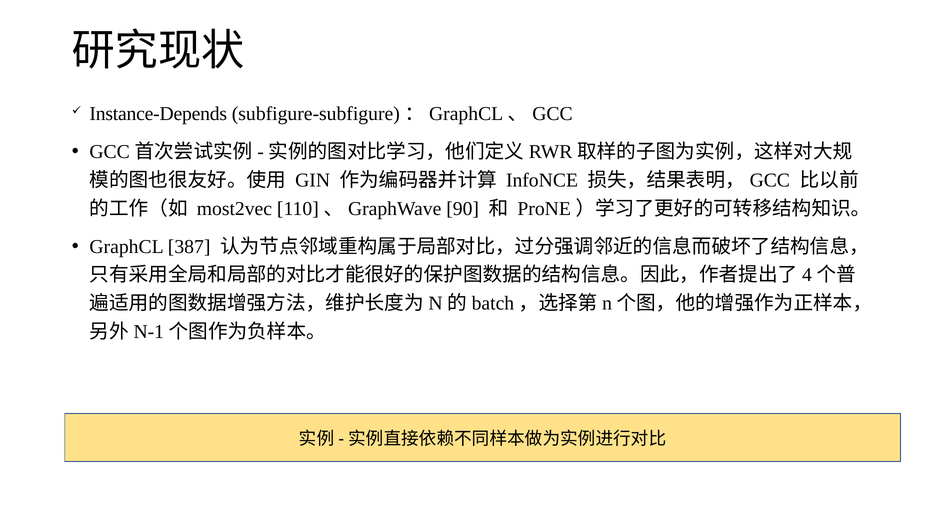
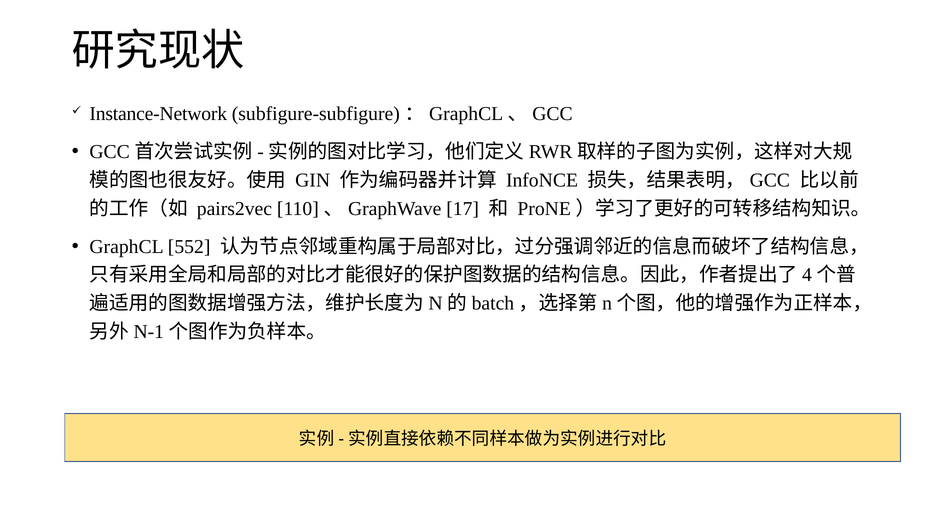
Instance-Depends: Instance-Depends -> Instance-Network
most2vec: most2vec -> pairs2vec
90: 90 -> 17
387: 387 -> 552
